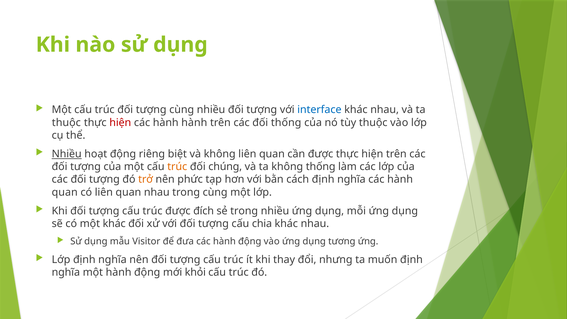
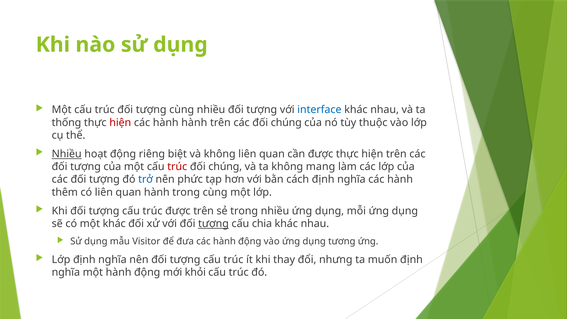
thuộc at (66, 122): thuộc -> thống
các đối thống: thống -> chúng
trúc at (177, 167) colour: orange -> red
không thống: thống -> mang
trở colour: orange -> blue
quan at (65, 192): quan -> thêm
quan nhau: nhau -> hành
được đích: đích -> trên
tượng at (213, 224) underline: none -> present
